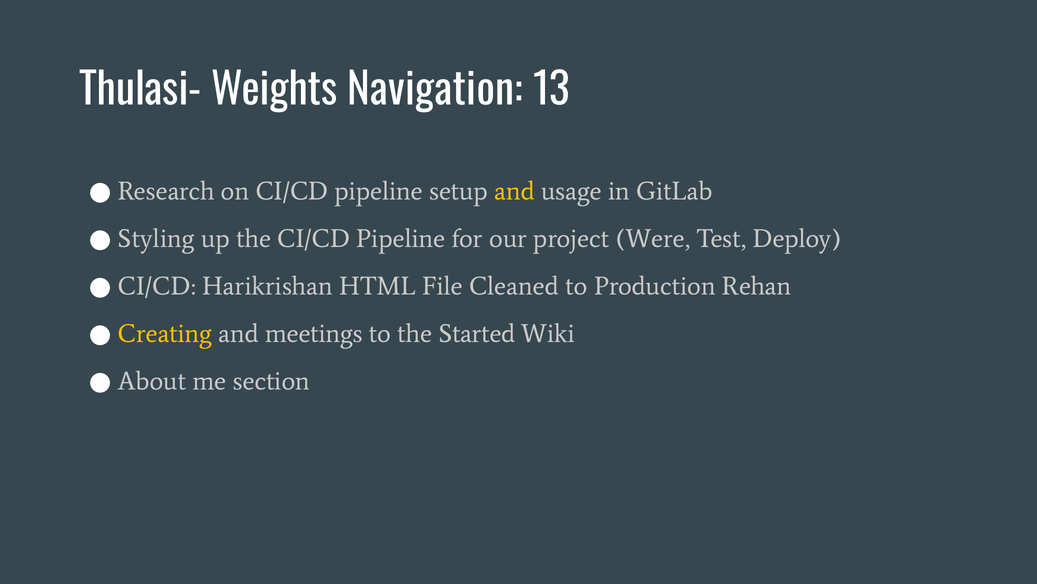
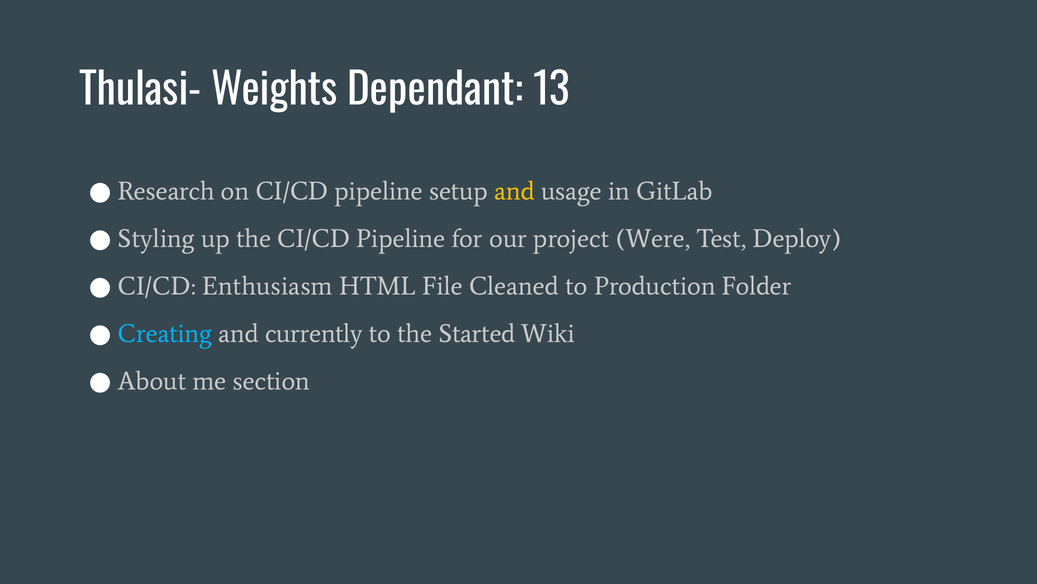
Navigation: Navigation -> Dependant
Harikrishan: Harikrishan -> Enthusiasm
Rehan: Rehan -> Folder
Creating colour: yellow -> light blue
meetings: meetings -> currently
